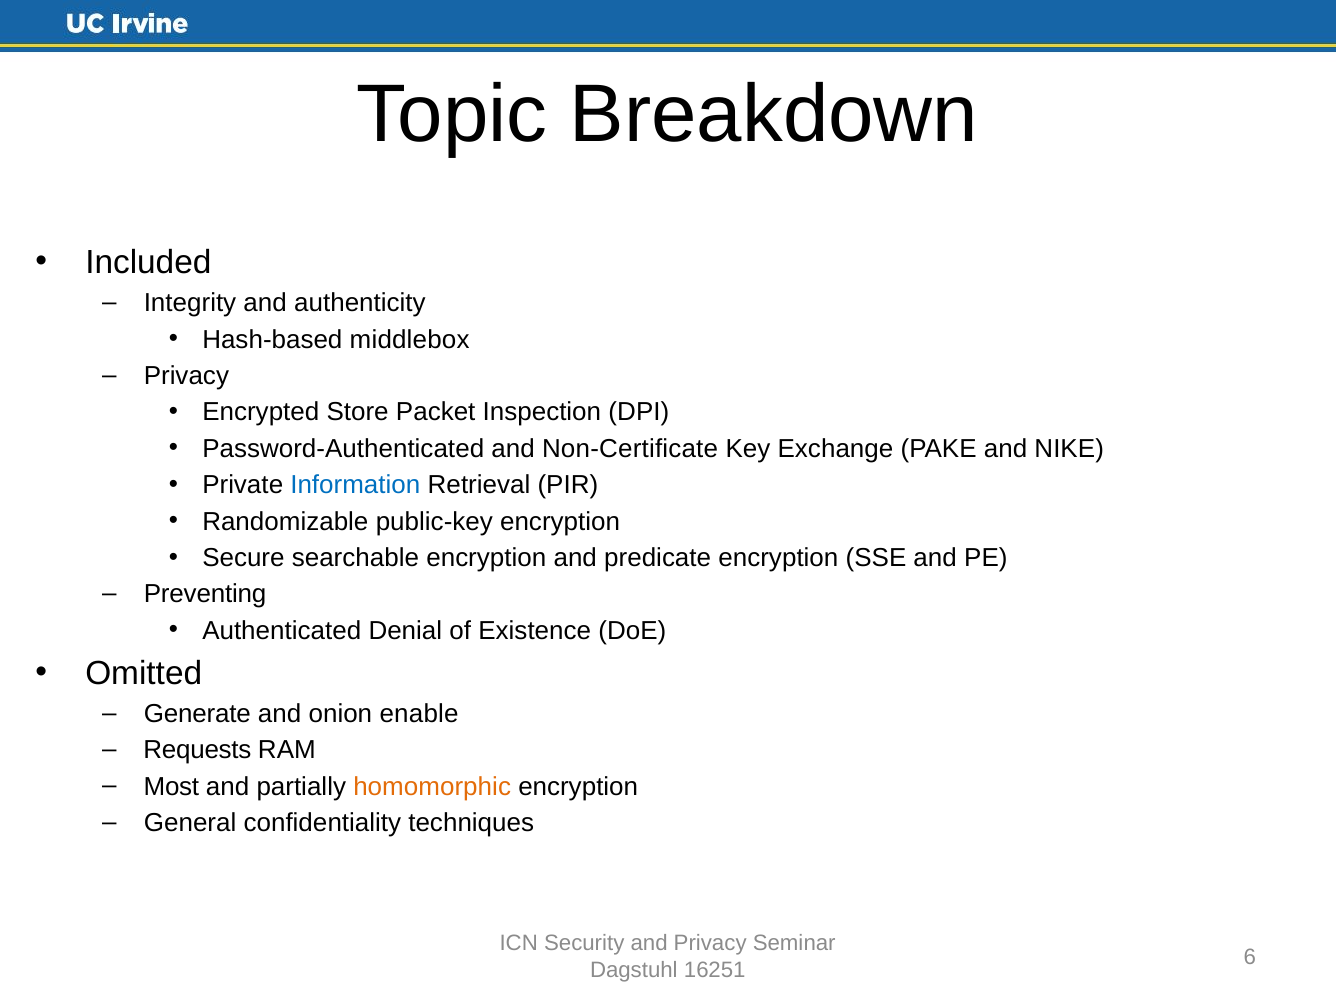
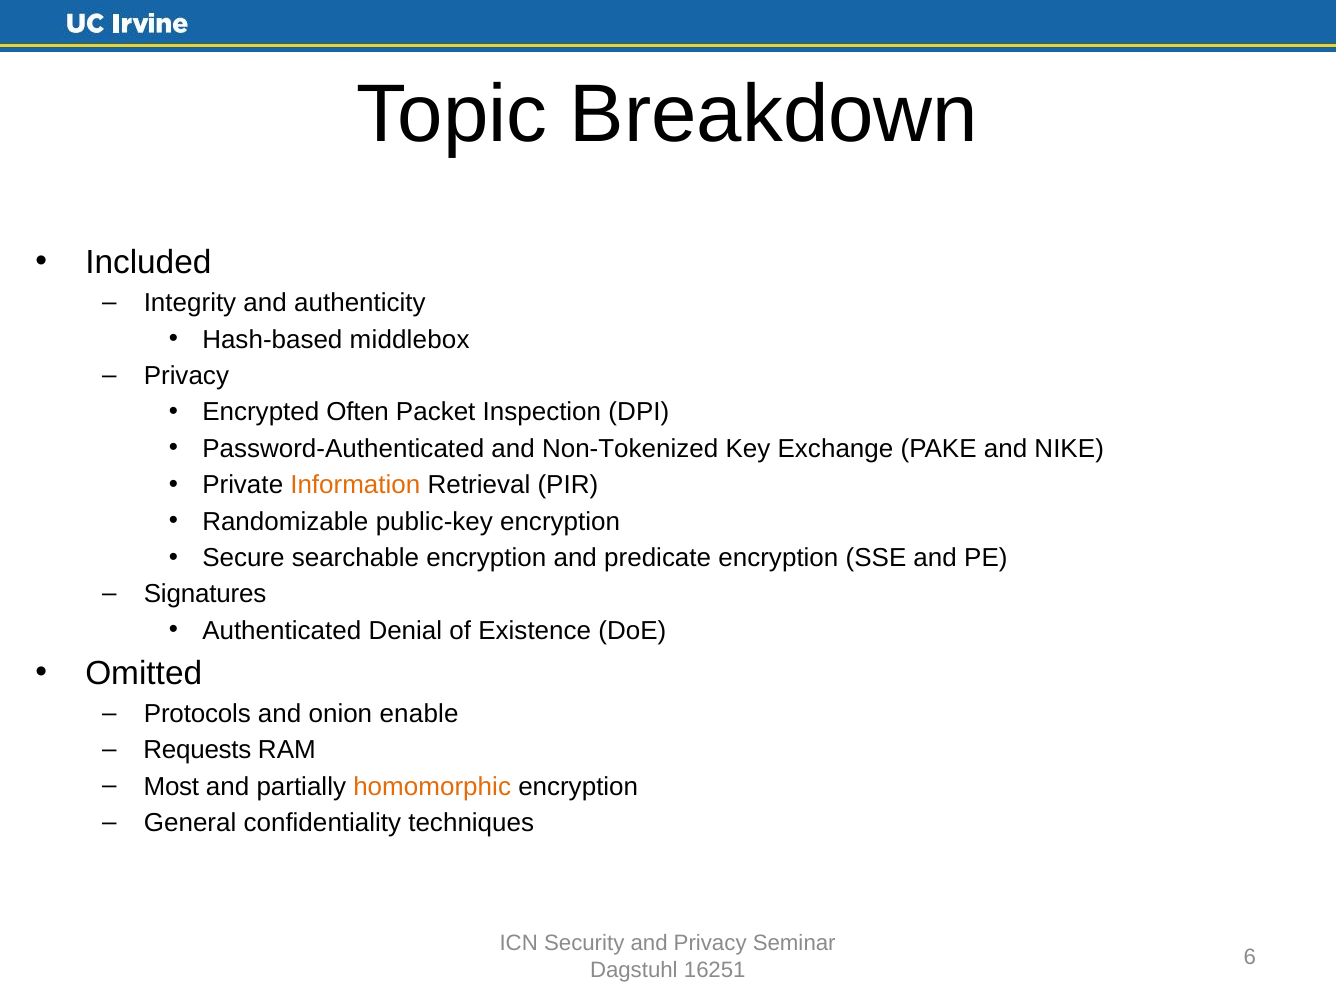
Store: Store -> Often
Non-Certificate: Non-Certificate -> Non-Tokenized
Information colour: blue -> orange
Preventing: Preventing -> Signatures
Generate: Generate -> Protocols
